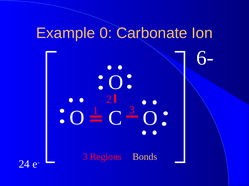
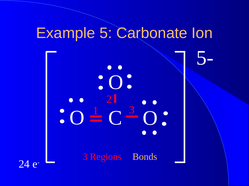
0: 0 -> 5
6-: 6- -> 5-
